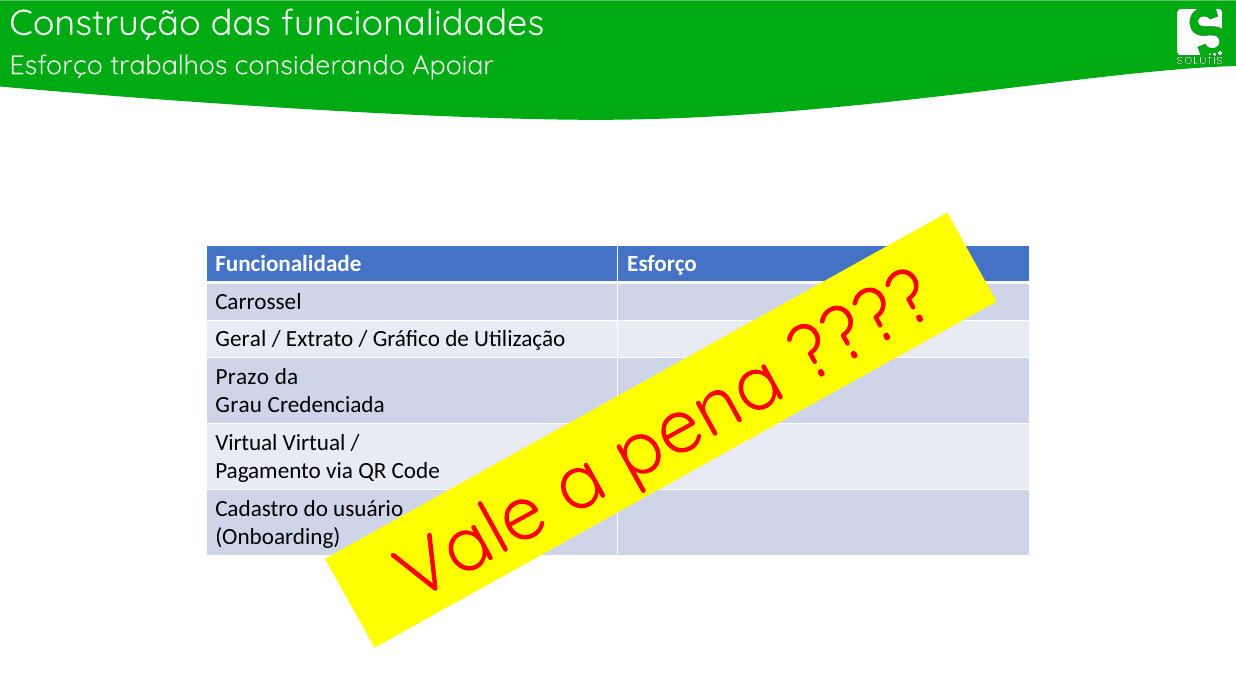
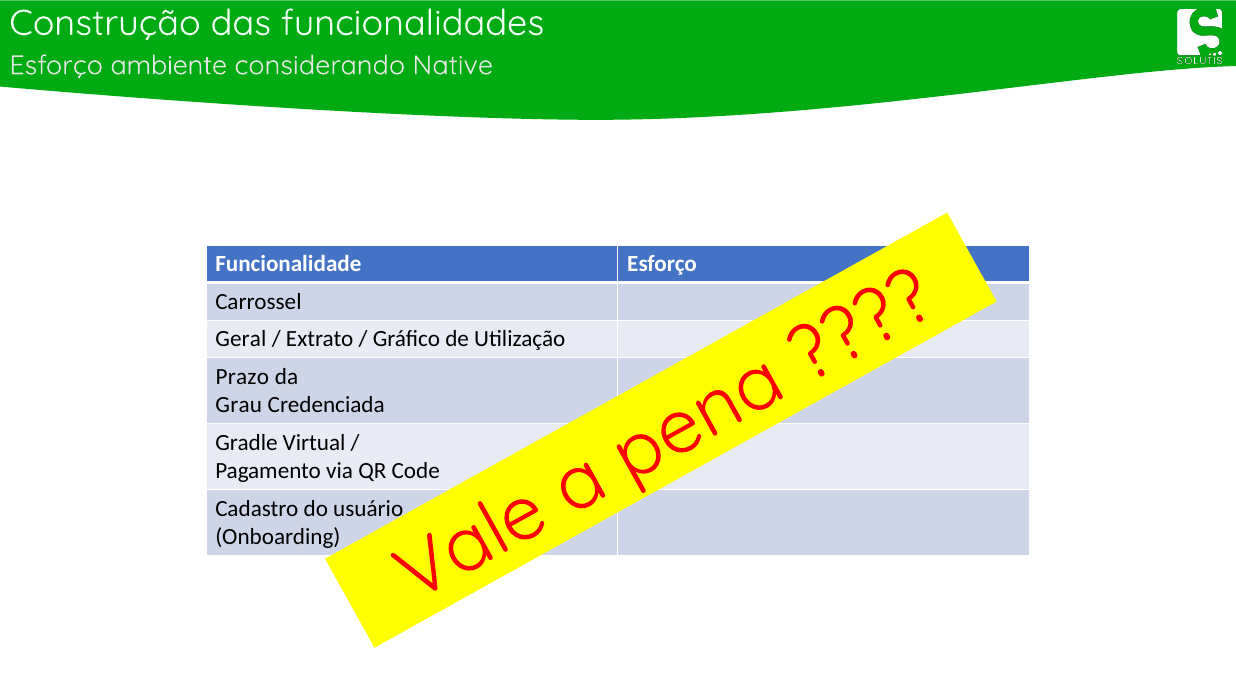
trabalhos: trabalhos -> ambiente
Apoiar: Apoiar -> Native
Virtual at (246, 443): Virtual -> Gradle
